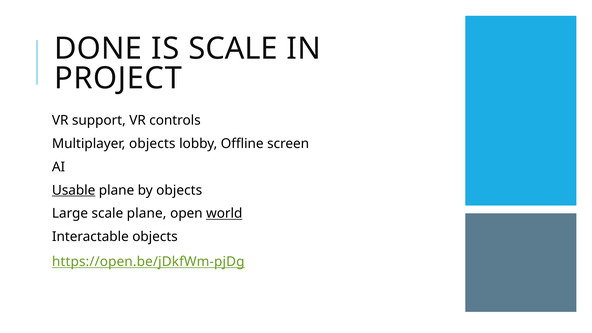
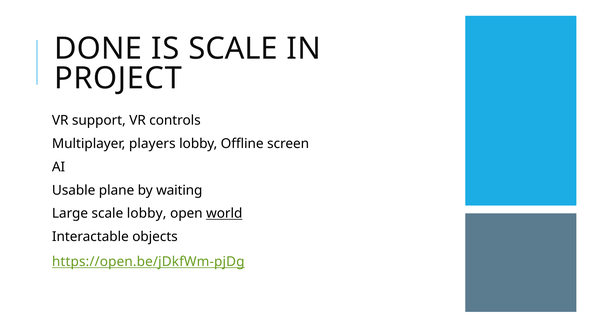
Multiplayer objects: objects -> players
Usable underline: present -> none
by objects: objects -> waiting
scale plane: plane -> lobby
